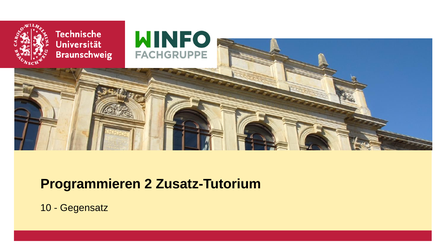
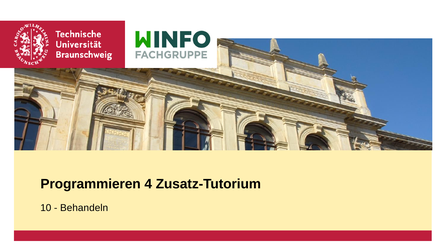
2: 2 -> 4
Gegensatz: Gegensatz -> Behandeln
